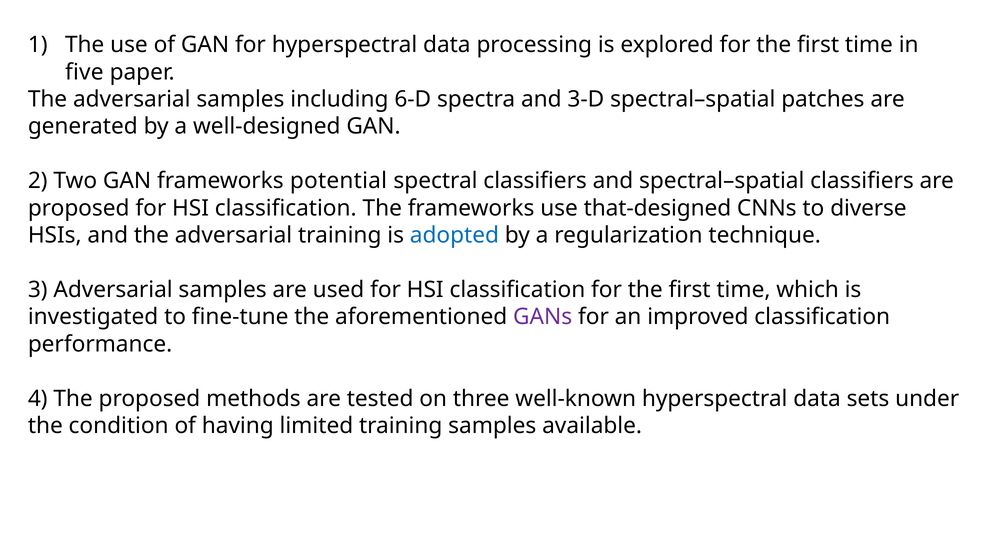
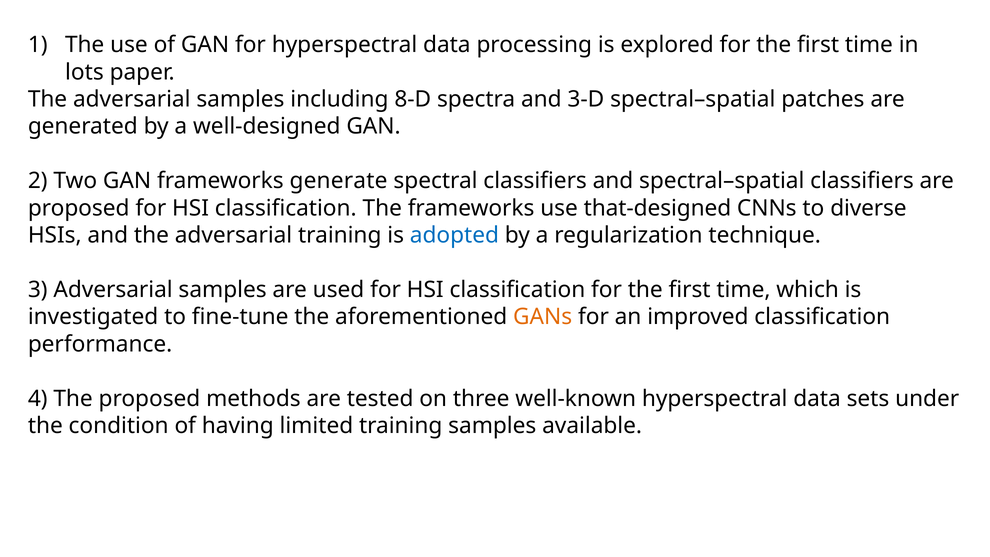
five: five -> lots
6-D: 6-D -> 8-D
potential: potential -> generate
GANs colour: purple -> orange
